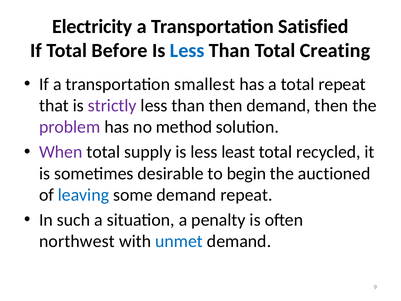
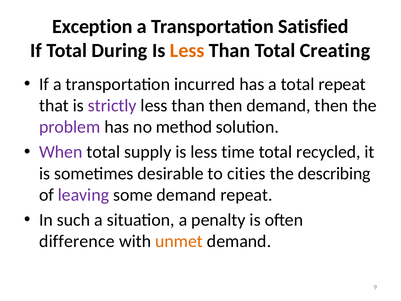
Electricity: Electricity -> Exception
Before: Before -> During
Less at (187, 51) colour: blue -> orange
smallest: smallest -> incurred
least: least -> time
begin: begin -> cities
auctioned: auctioned -> describing
leaving colour: blue -> purple
northwest: northwest -> difference
unmet colour: blue -> orange
